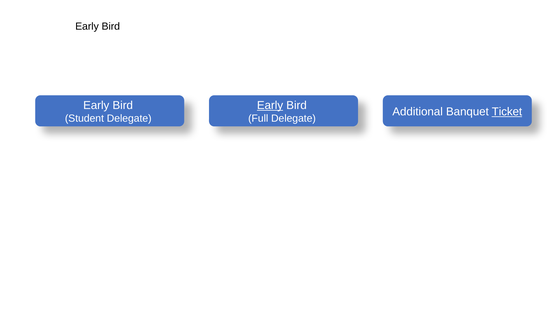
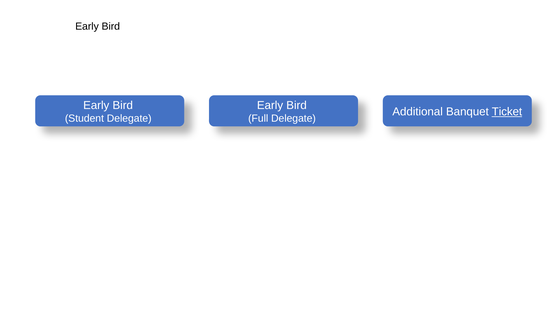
Early at (270, 105) underline: present -> none
